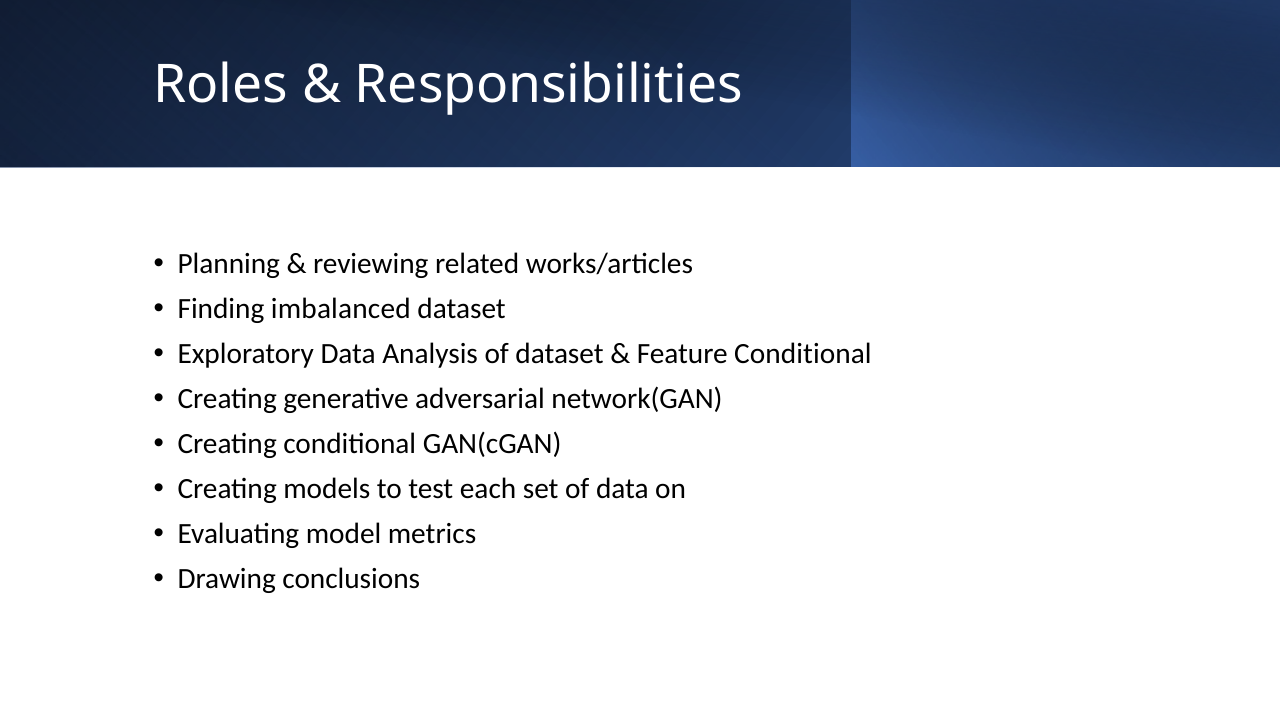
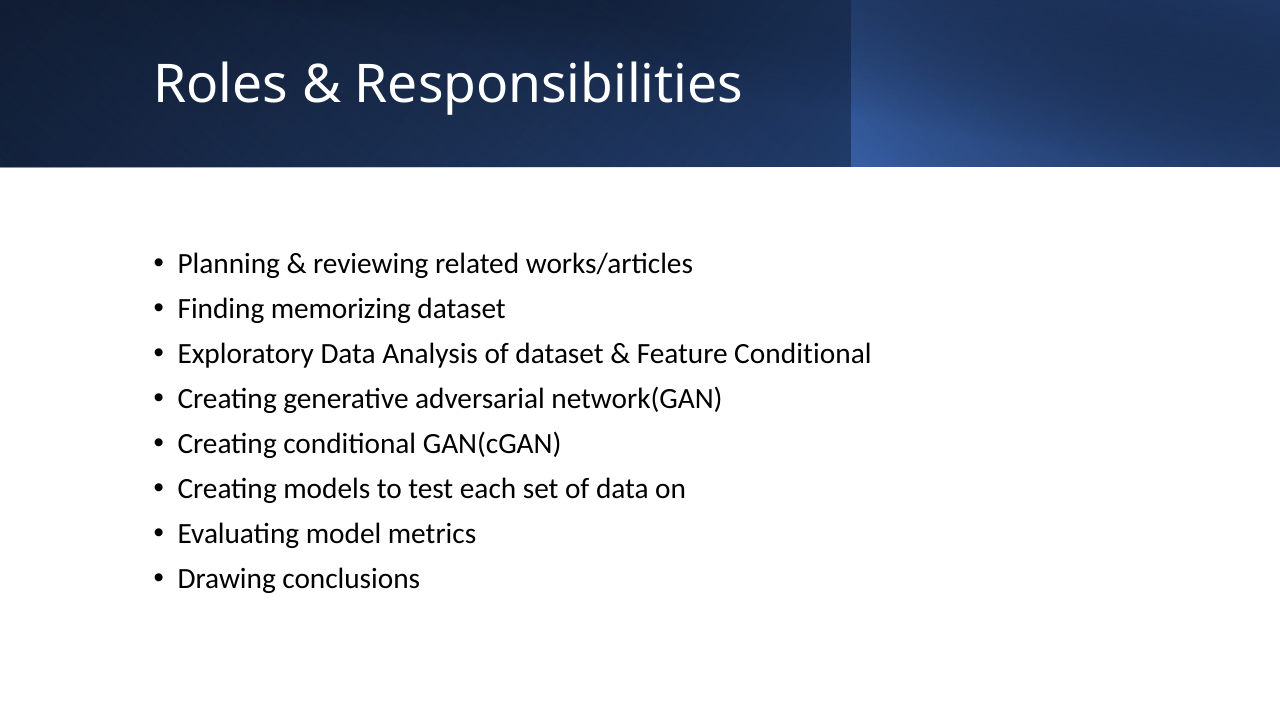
imbalanced: imbalanced -> memorizing
